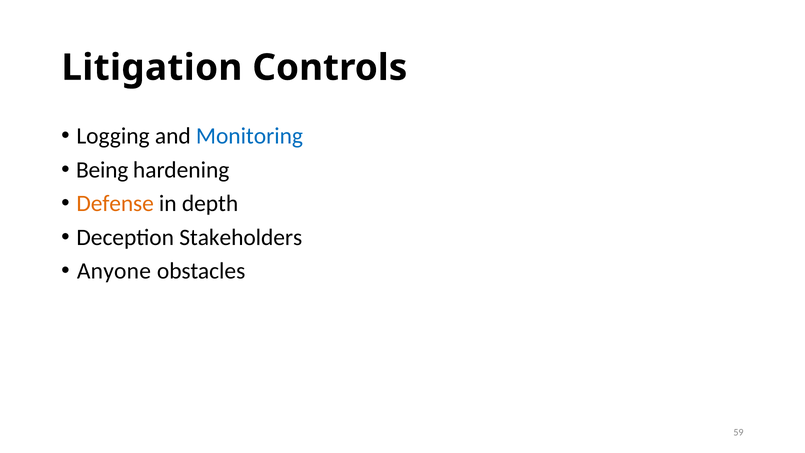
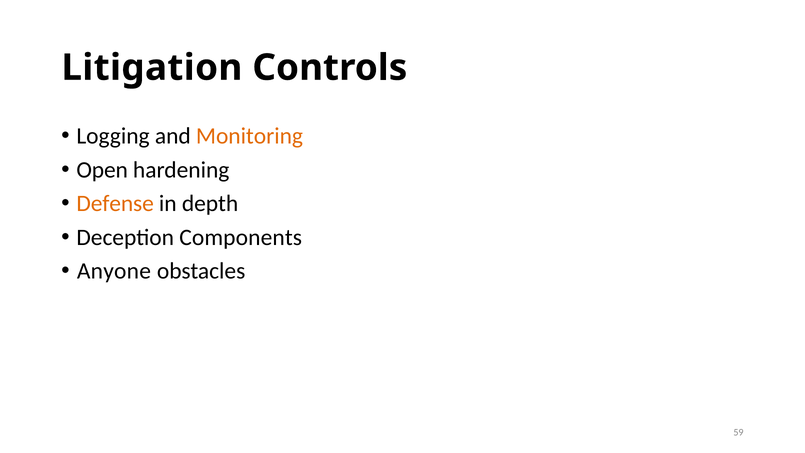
Monitoring colour: blue -> orange
Being: Being -> Open
Stakeholders: Stakeholders -> Components
